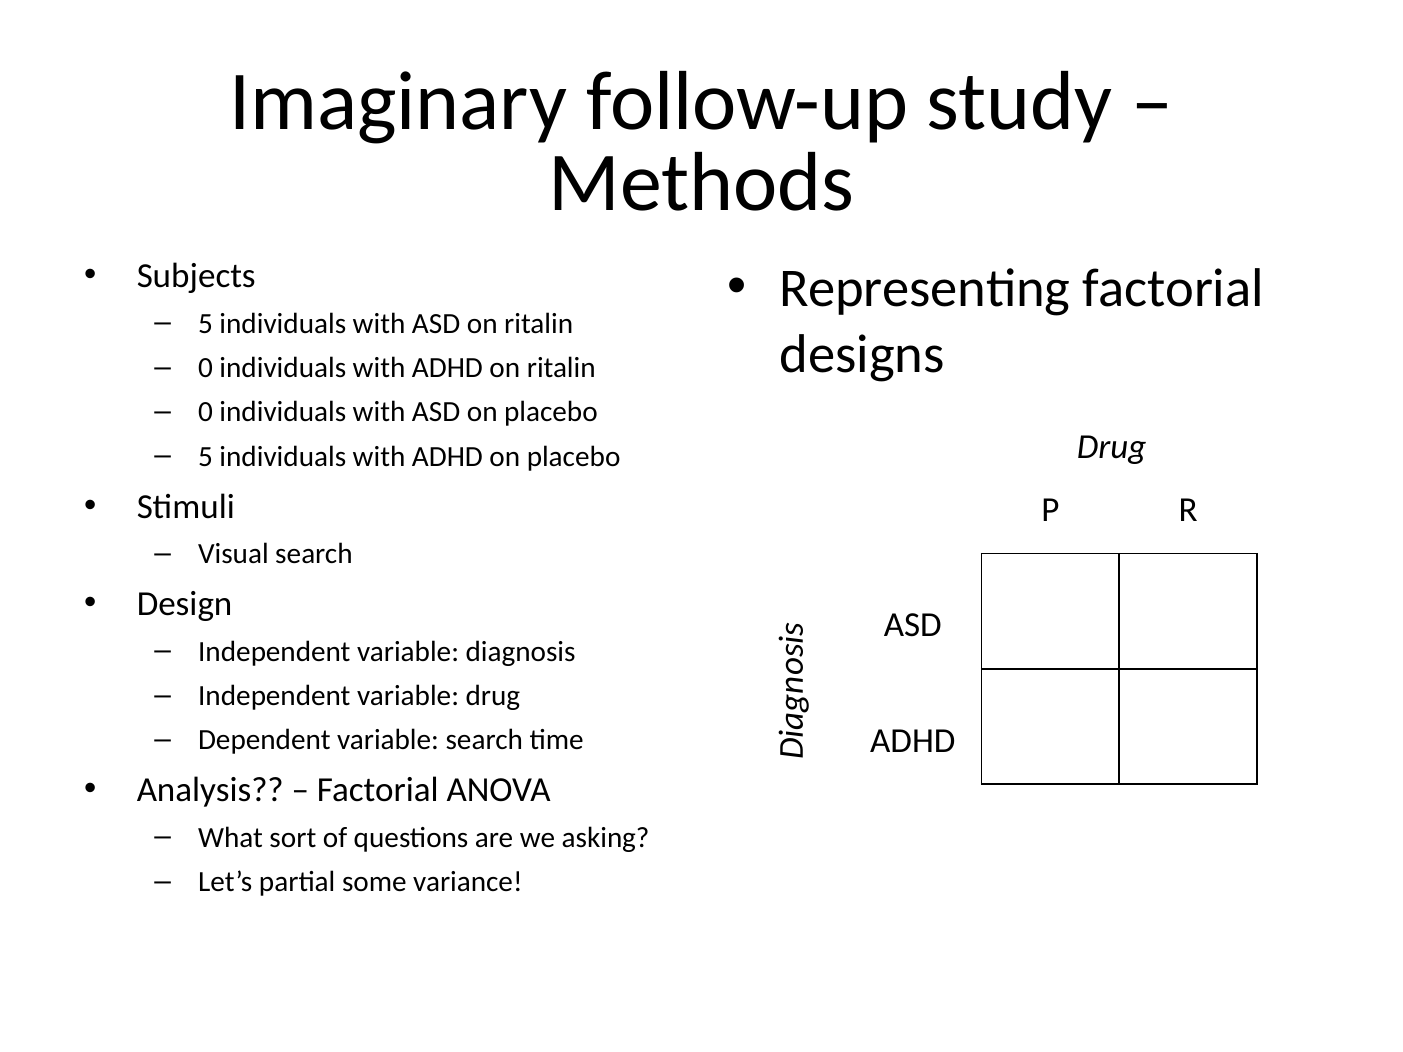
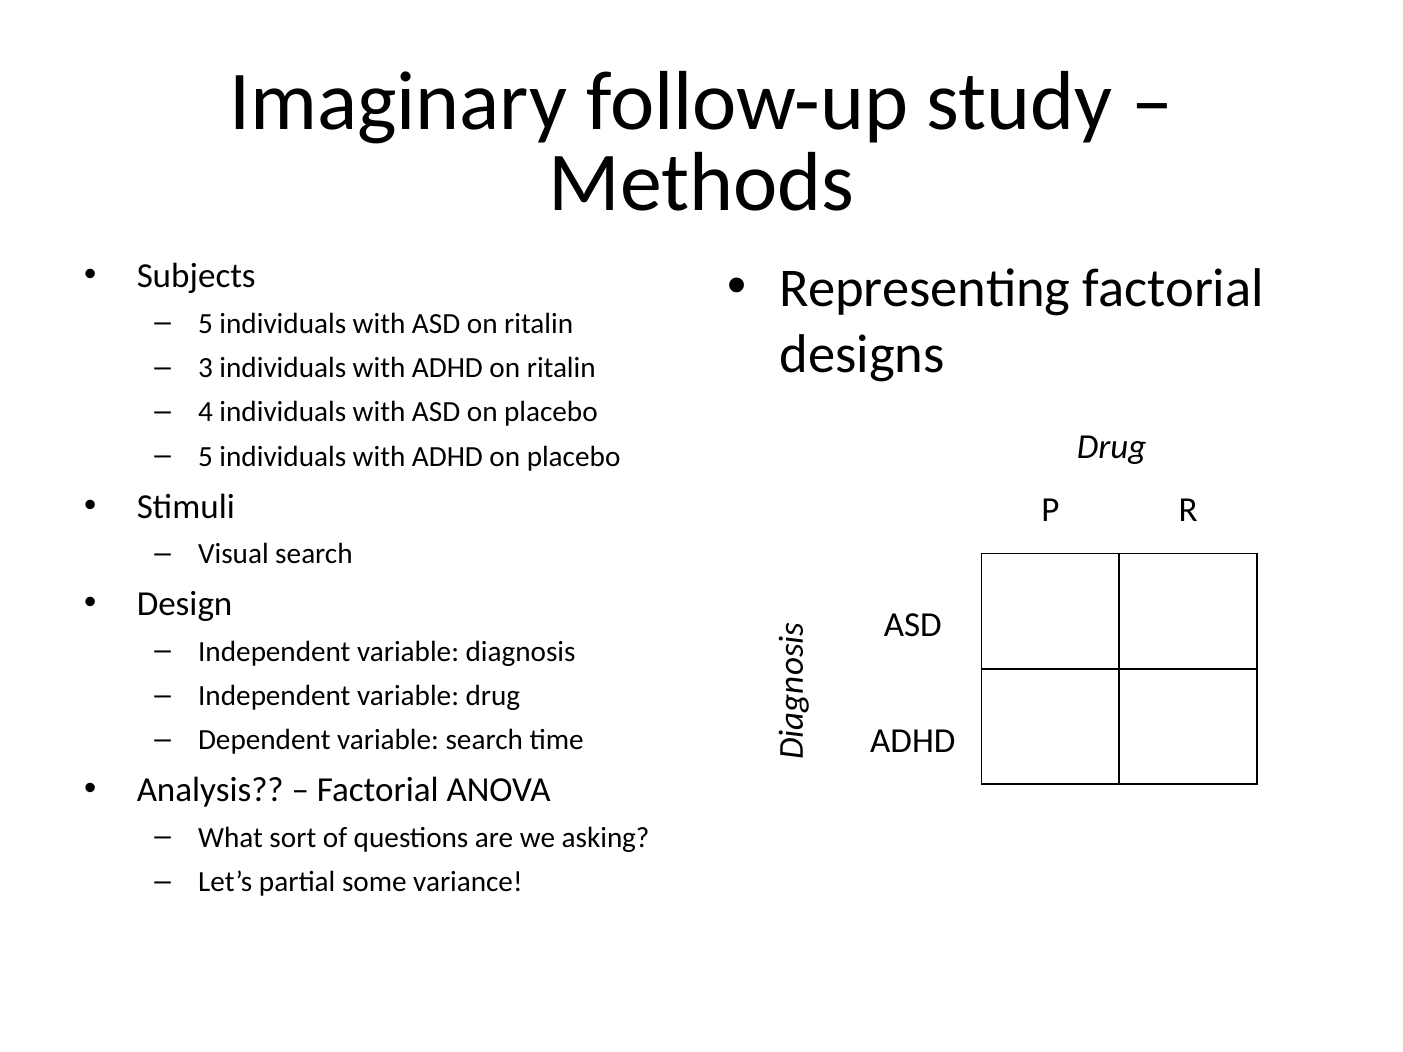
0 at (206, 368): 0 -> 3
0 at (206, 412): 0 -> 4
